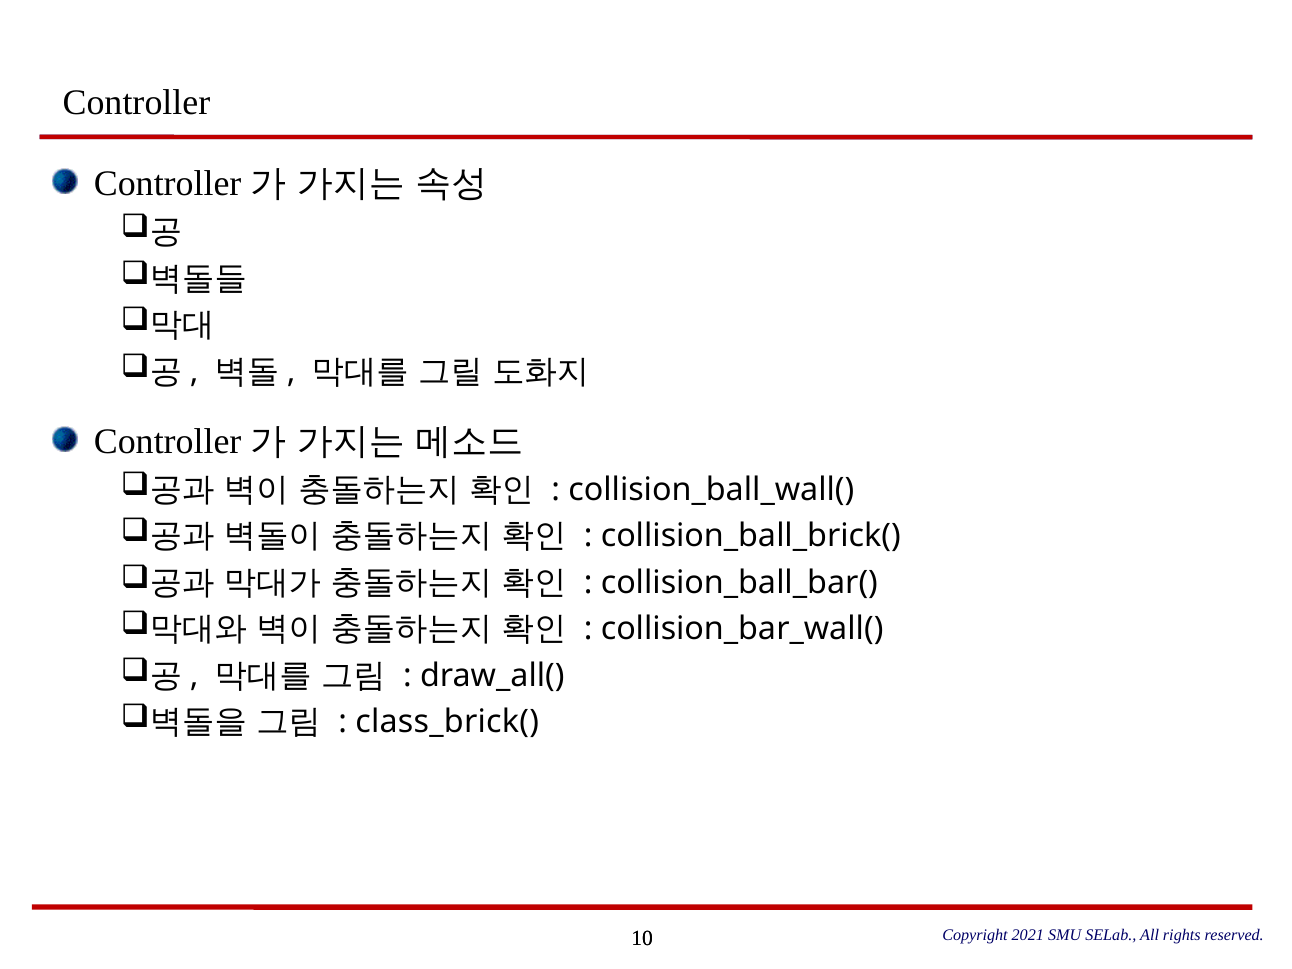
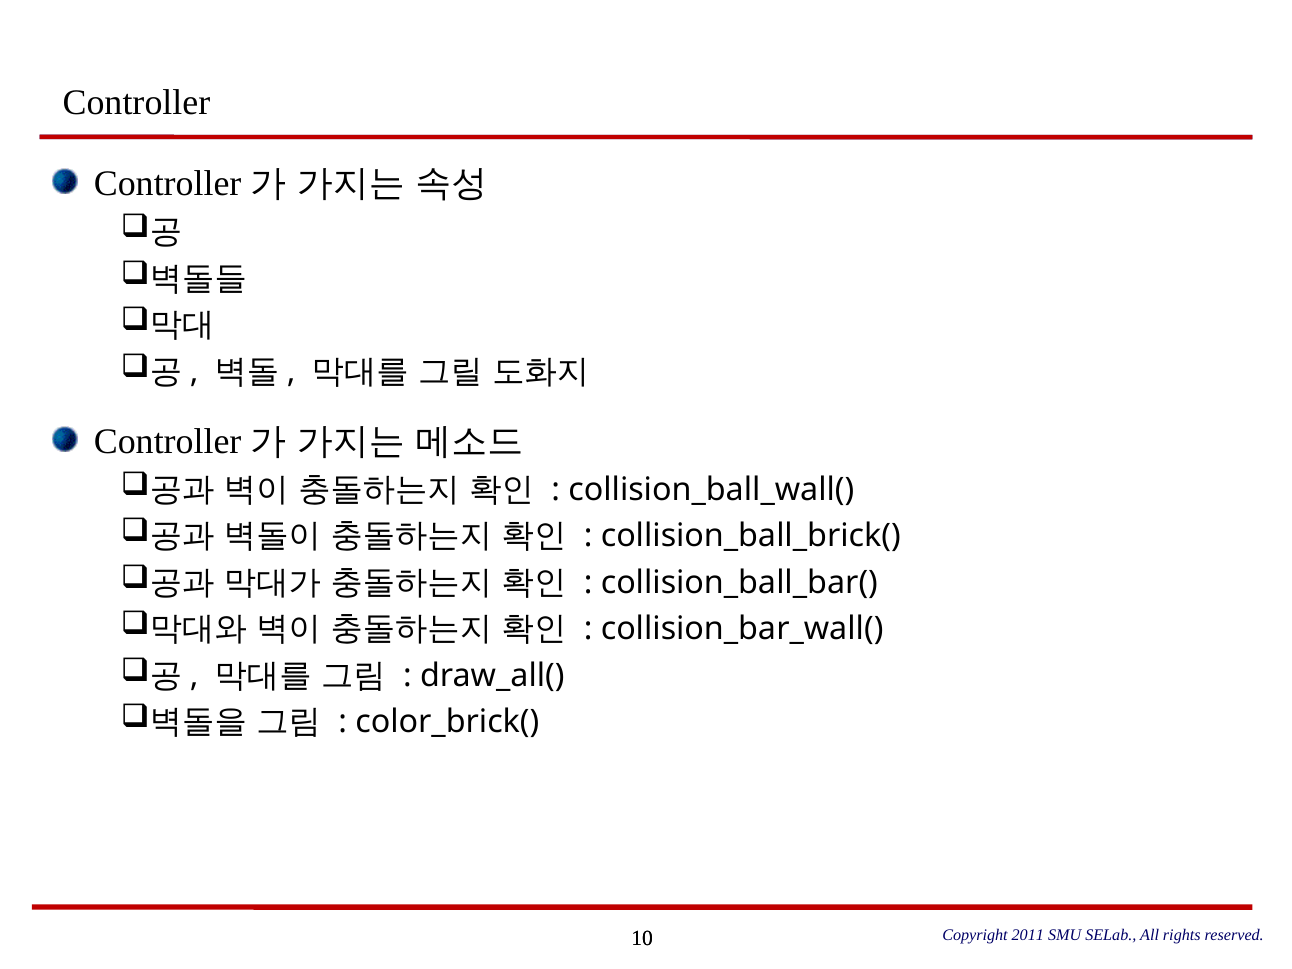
class_brick(: class_brick( -> color_brick(
2021: 2021 -> 2011
